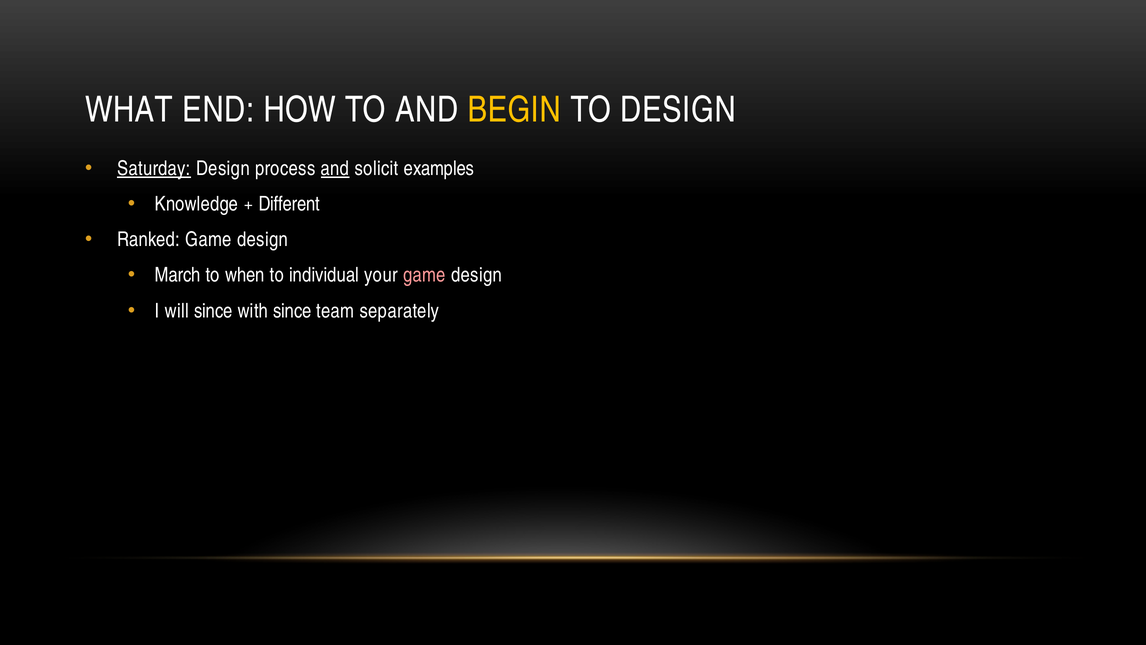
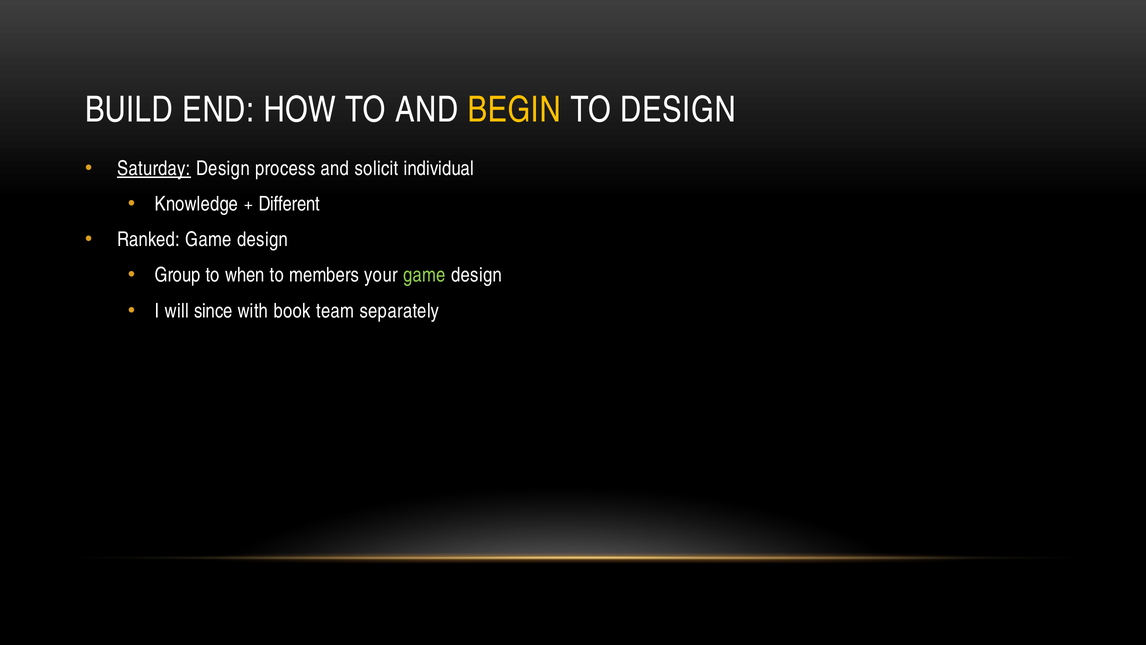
WHAT: WHAT -> BUILD
and at (335, 168) underline: present -> none
examples: examples -> individual
March: March -> Group
individual: individual -> members
game at (424, 275) colour: pink -> light green
with since: since -> book
